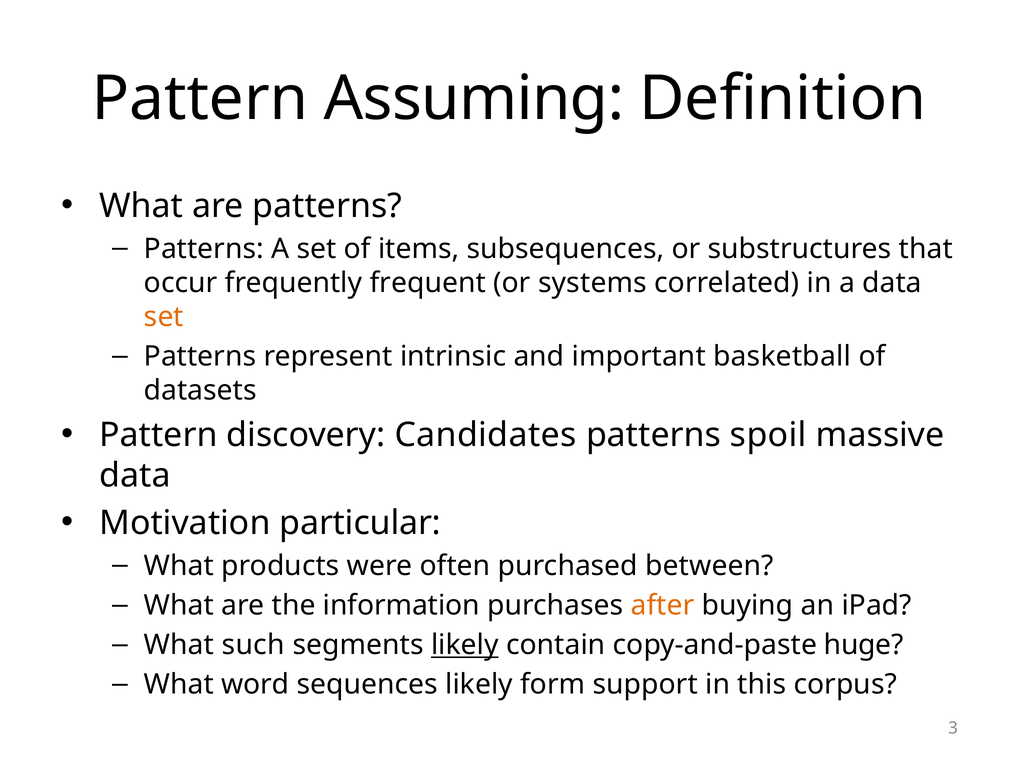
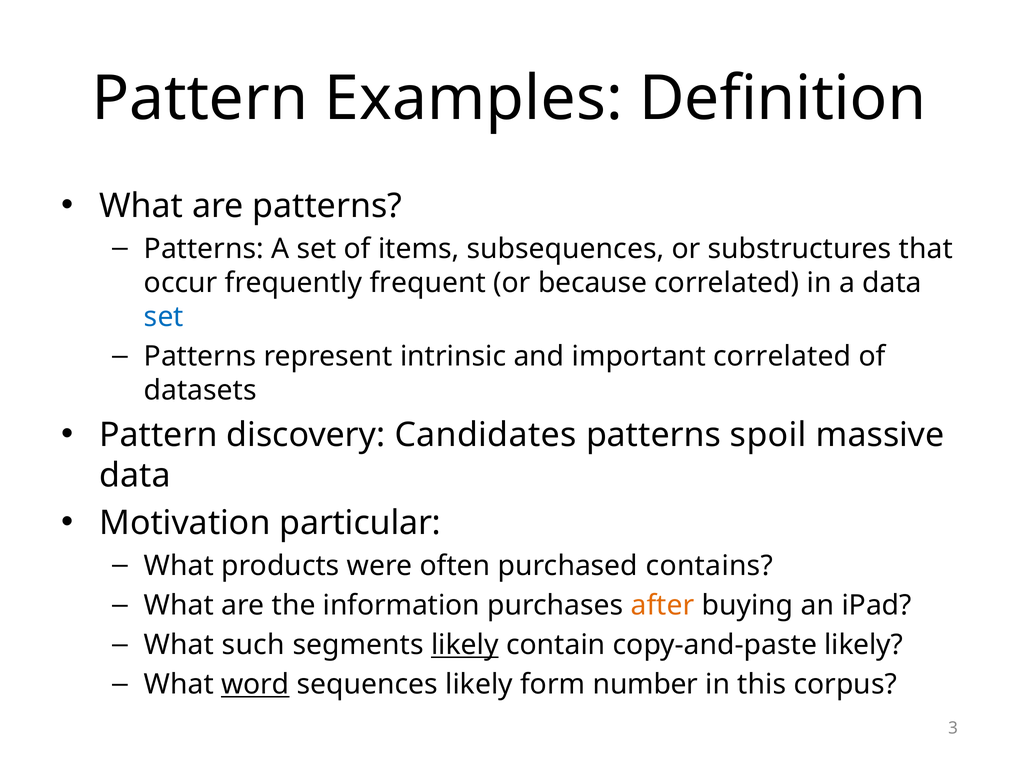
Assuming: Assuming -> Examples
systems: systems -> because
set at (164, 317) colour: orange -> blue
important basketball: basketball -> correlated
between: between -> contains
copy-and-paste huge: huge -> likely
word underline: none -> present
support: support -> number
